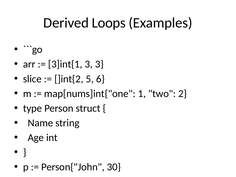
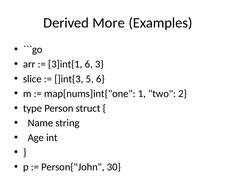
Loops: Loops -> More
3]int{1 3: 3 -> 6
]int{2: ]int{2 -> ]int{3
